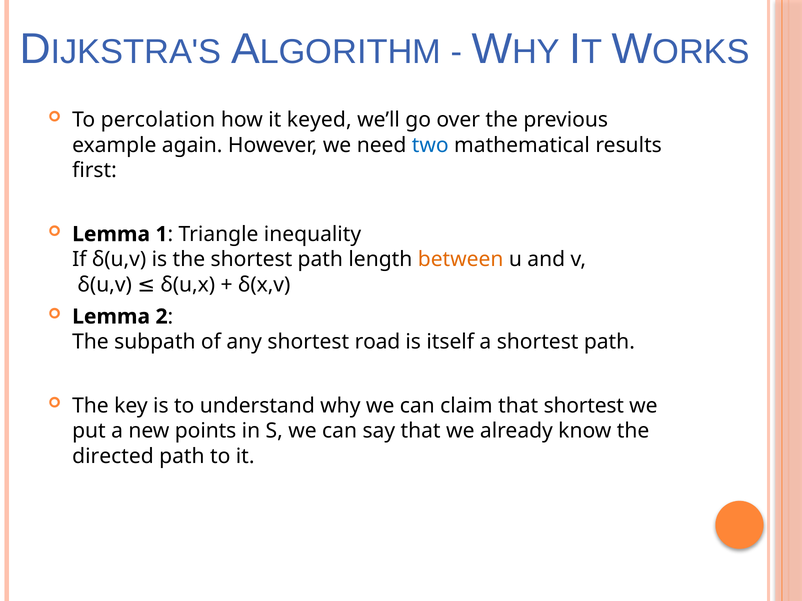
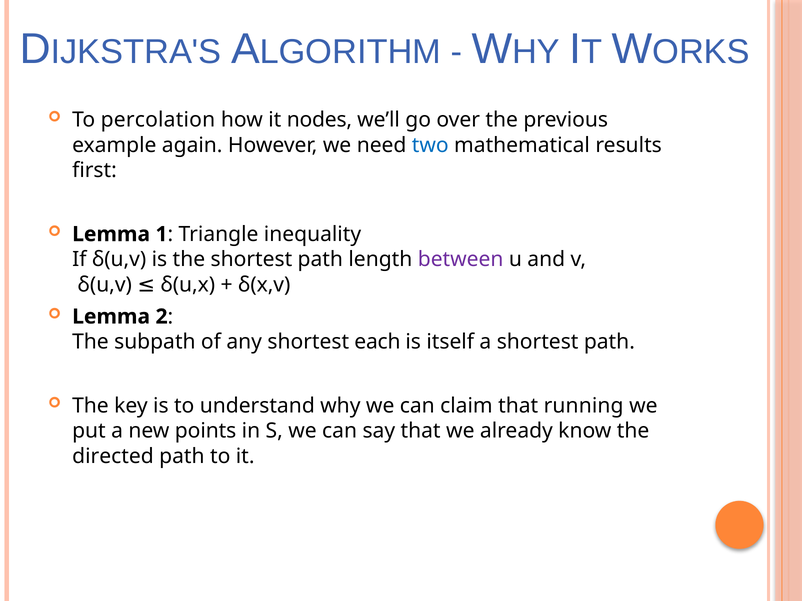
keyed: keyed -> nodes
between colour: orange -> purple
road: road -> each
that shortest: shortest -> running
